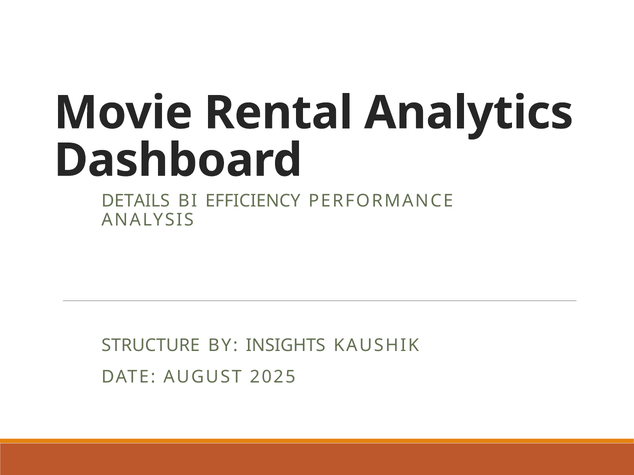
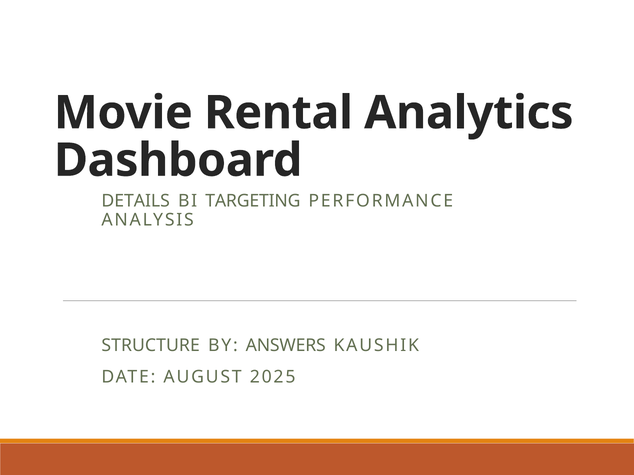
EFFICIENCY: EFFICIENCY -> TARGETING
INSIGHTS: INSIGHTS -> ANSWERS
